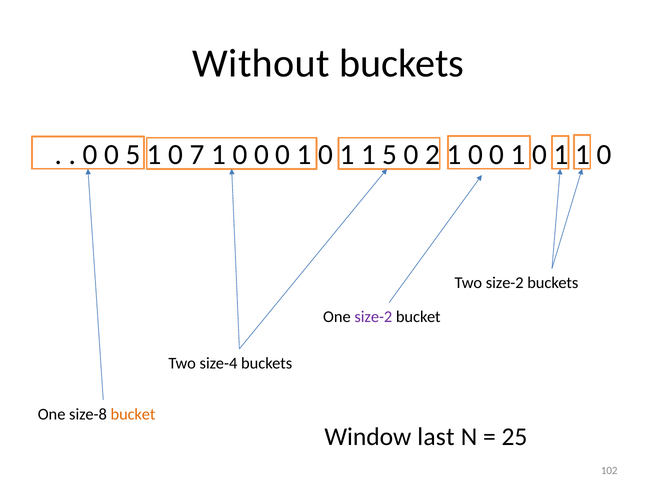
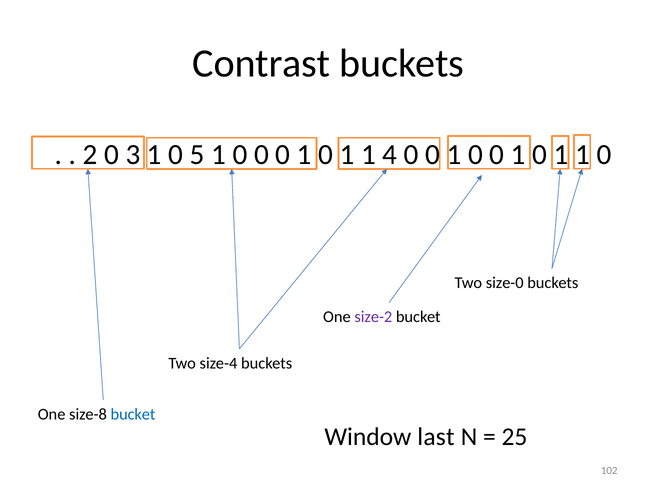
Without: Without -> Contrast
0 at (90, 154): 0 -> 2
0 5: 5 -> 3
7: 7 -> 5
1 5: 5 -> 4
2 at (433, 154): 2 -> 0
Two size-2: size-2 -> size-0
bucket at (133, 414) colour: orange -> blue
